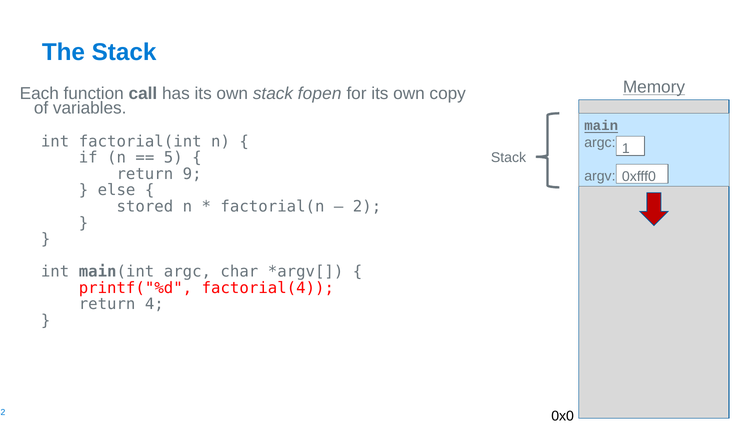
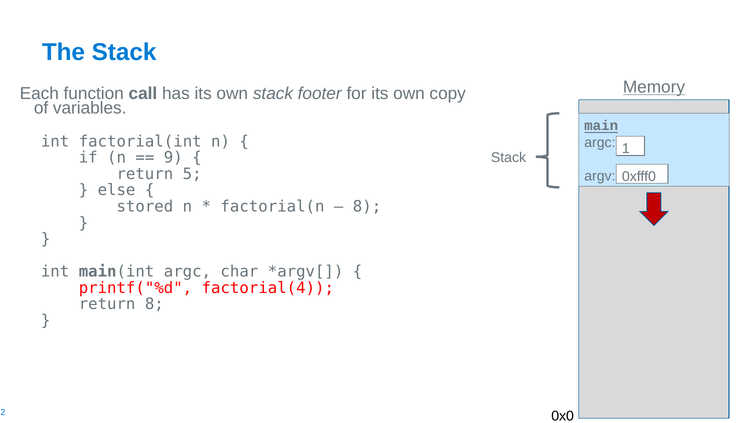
fopen: fopen -> footer
5: 5 -> 9
9: 9 -> 5
2 at (367, 207): 2 -> 8
return 4: 4 -> 8
